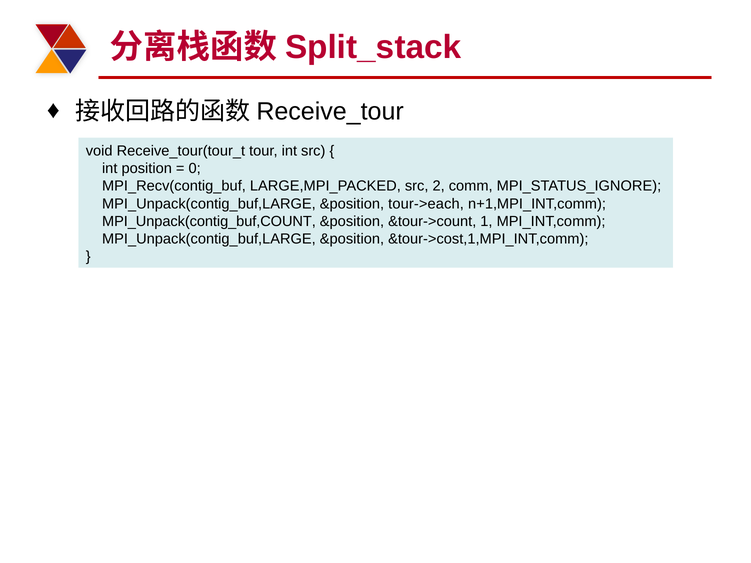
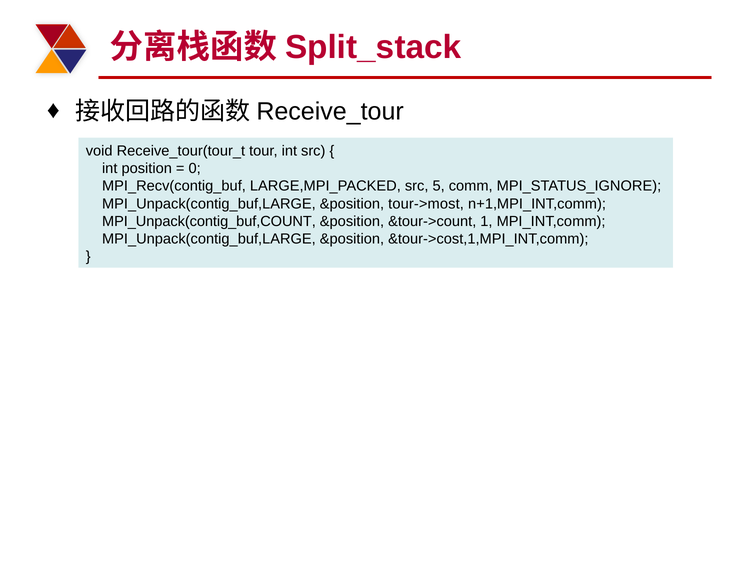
2: 2 -> 5
tour->each: tour->each -> tour->most
